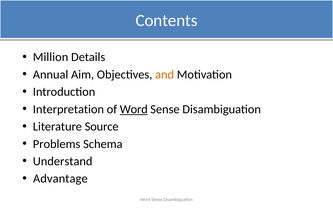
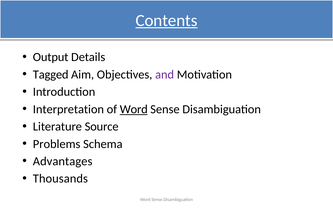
Contents underline: none -> present
Million: Million -> Output
Annual: Annual -> Tagged
and colour: orange -> purple
Understand: Understand -> Advantages
Advantage: Advantage -> Thousands
